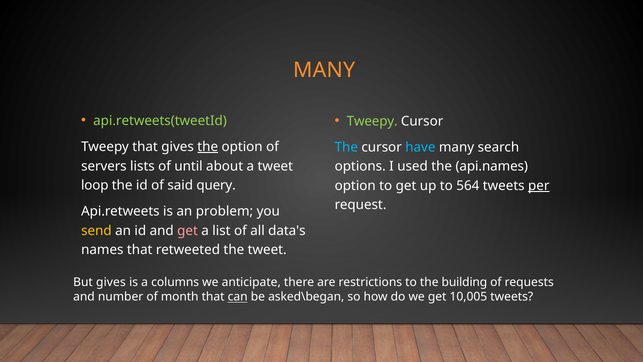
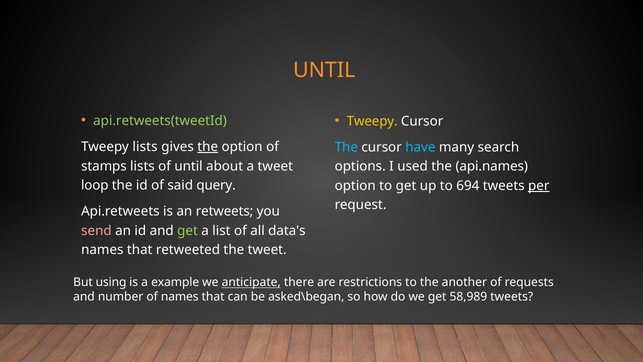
MANY at (324, 70): MANY -> UNTIL
Tweepy at (372, 121) colour: light green -> yellow
Tweepy that: that -> lists
servers: servers -> stamps
564: 564 -> 694
problem: problem -> retweets
send colour: yellow -> pink
get at (188, 231) colour: pink -> light green
But gives: gives -> using
columns: columns -> example
anticipate underline: none -> present
building: building -> another
of month: month -> names
can underline: present -> none
10,005: 10,005 -> 58,989
